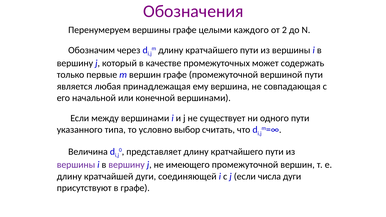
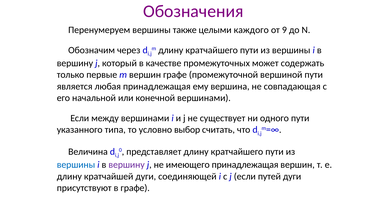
вершины графе: графе -> также
2: 2 -> 9
вершины at (76, 165) colour: purple -> blue
имеющего промежуточной: промежуточной -> принадлежащая
числа: числа -> путей
